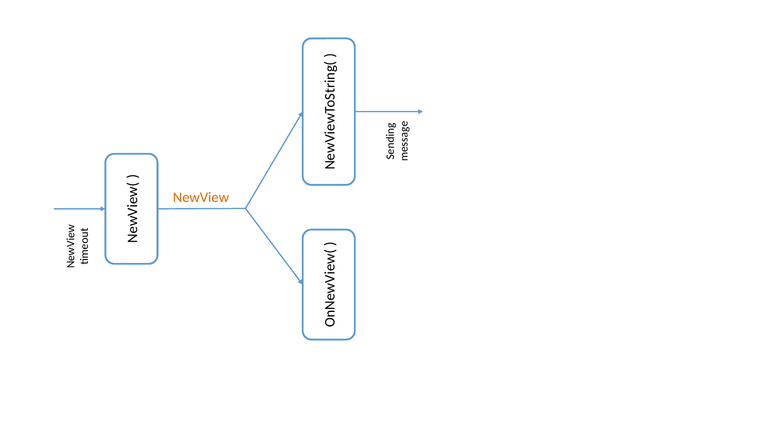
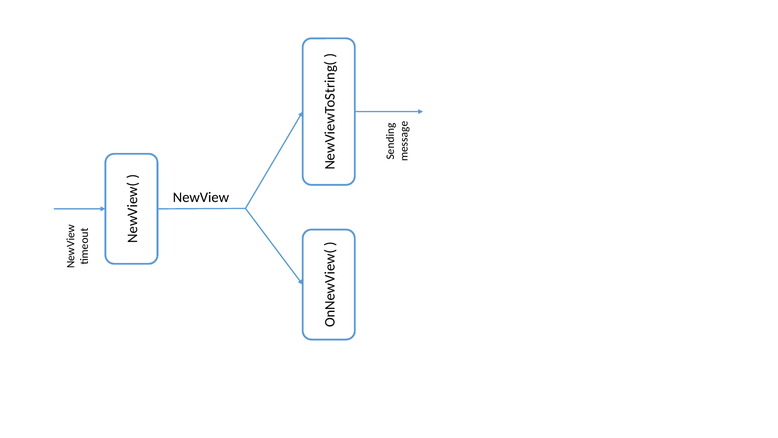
NewView colour: orange -> black
